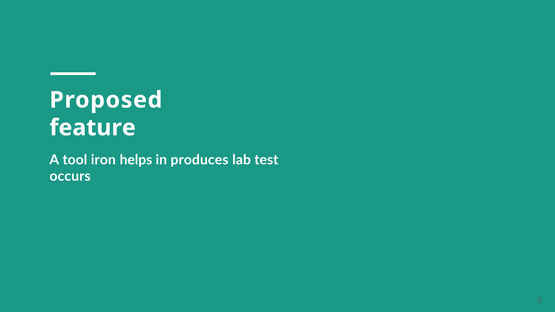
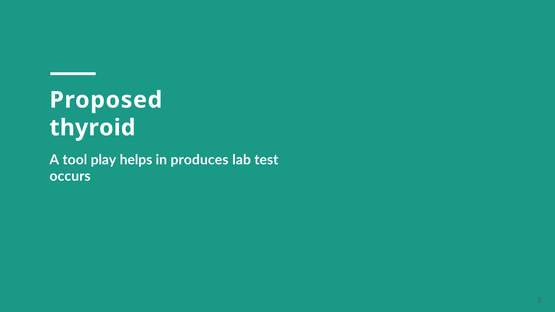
feature: feature -> thyroid
iron: iron -> play
